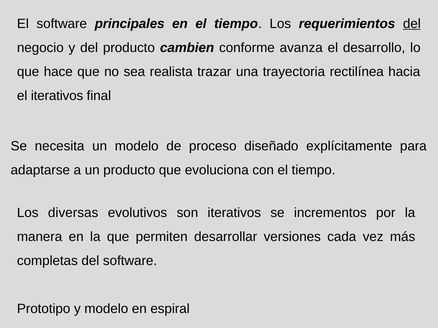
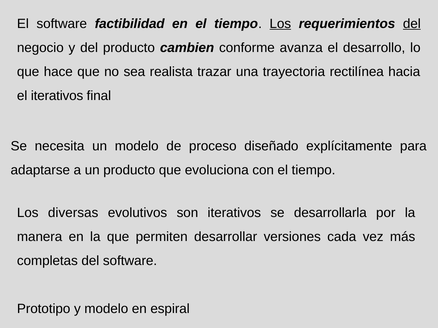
principales: principales -> factibilidad
Los at (280, 24) underline: none -> present
incrementos: incrementos -> desarrollarla
